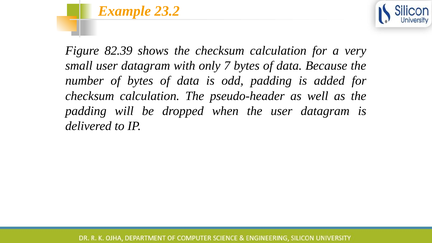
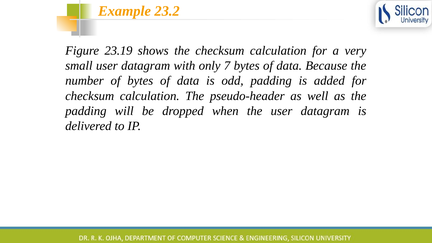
82.39: 82.39 -> 23.19
